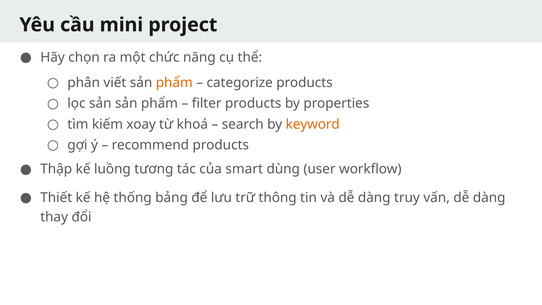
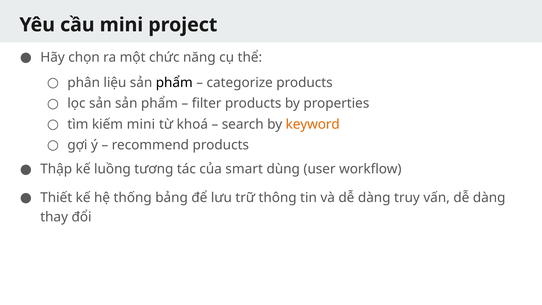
viết: viết -> liệu
phẩm at (174, 83) colour: orange -> black
kiếm xoay: xoay -> mini
